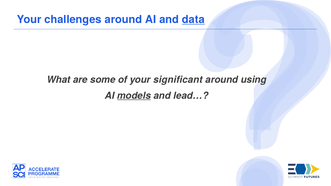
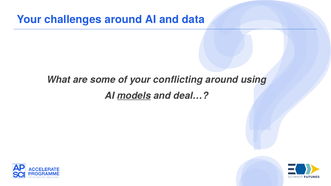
data underline: present -> none
significant: significant -> conflicting
lead…: lead… -> deal…
